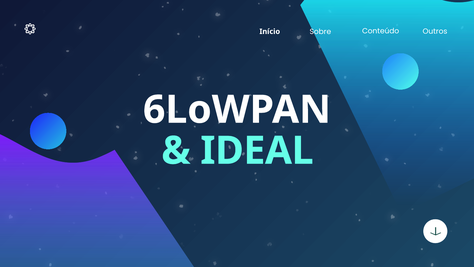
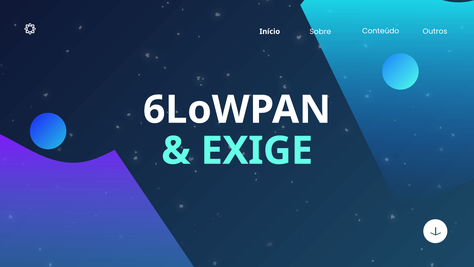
IDEAL: IDEAL -> EXIGE
